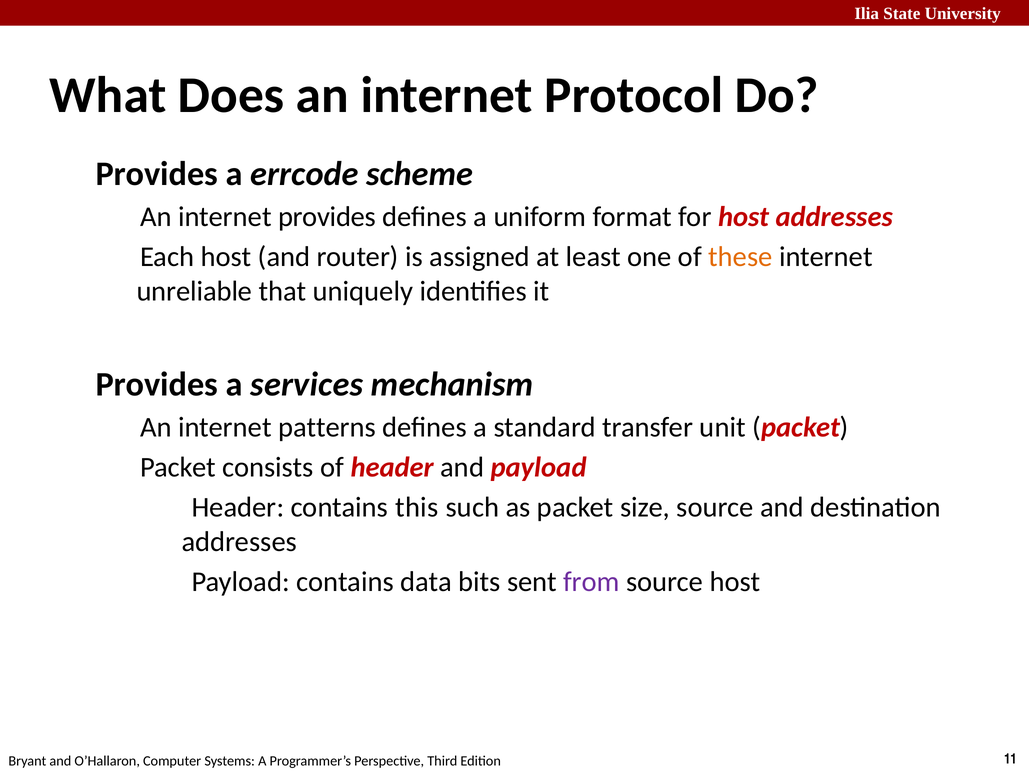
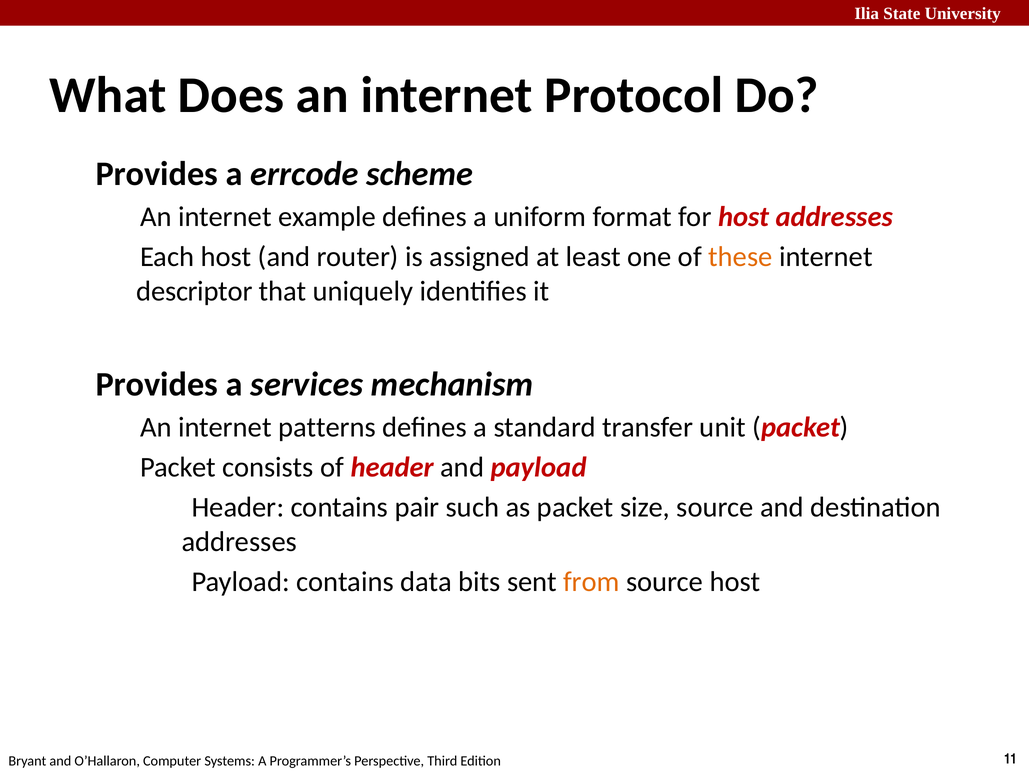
provides: provides -> example
unreliable: unreliable -> descriptor
this: this -> pair
from colour: purple -> orange
